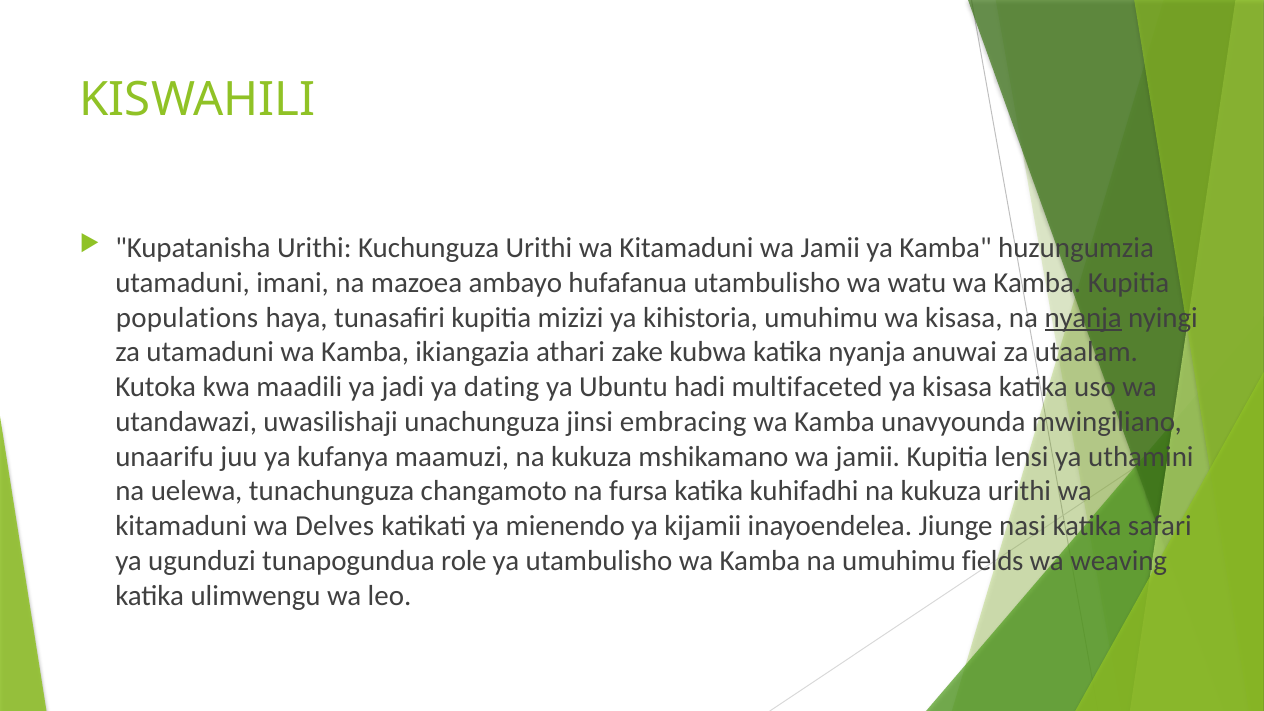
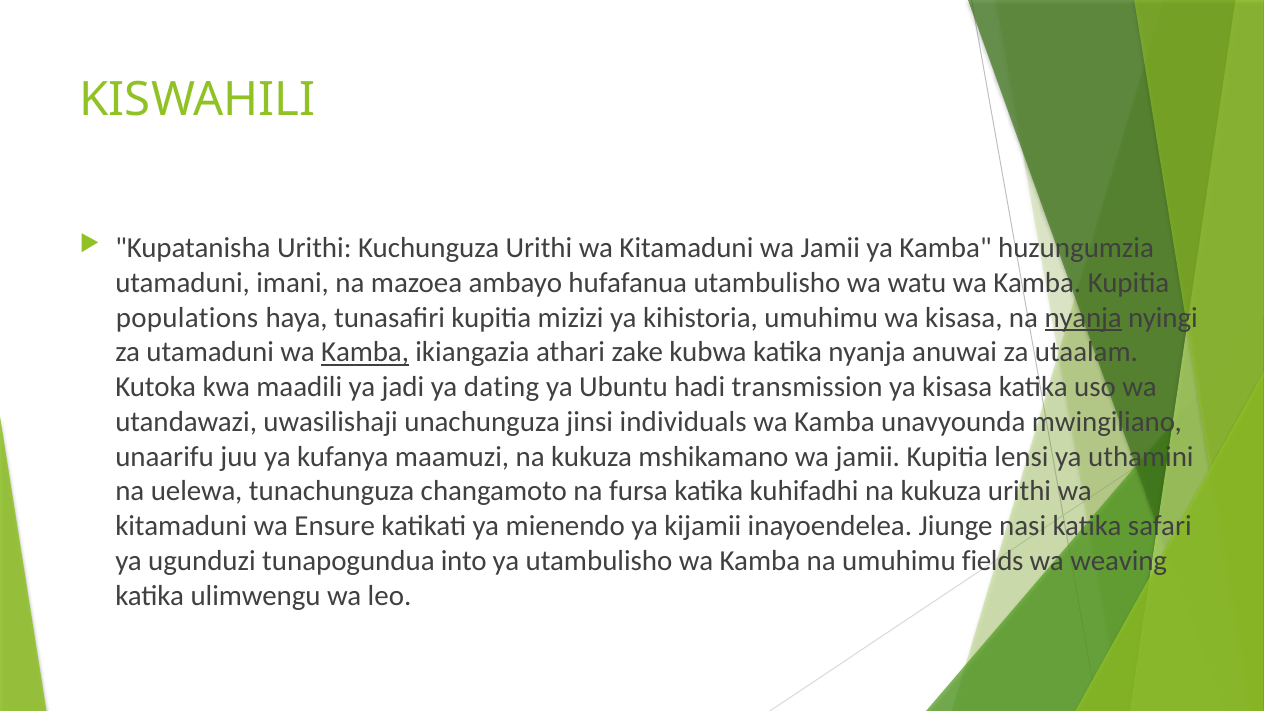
Kamba at (365, 352) underline: none -> present
multifaceted: multifaceted -> transmission
embracing: embracing -> individuals
Delves: Delves -> Ensure
role: role -> into
